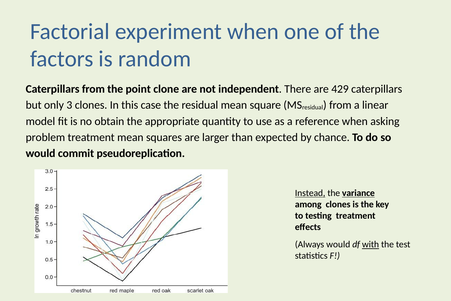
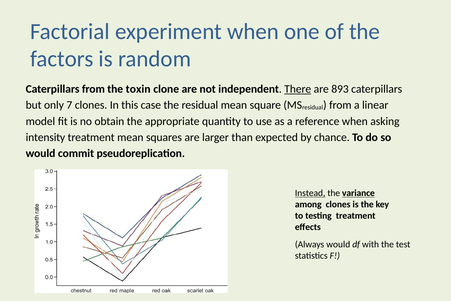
point: point -> toxin
There underline: none -> present
429: 429 -> 893
3: 3 -> 7
problem: problem -> intensity
with underline: present -> none
